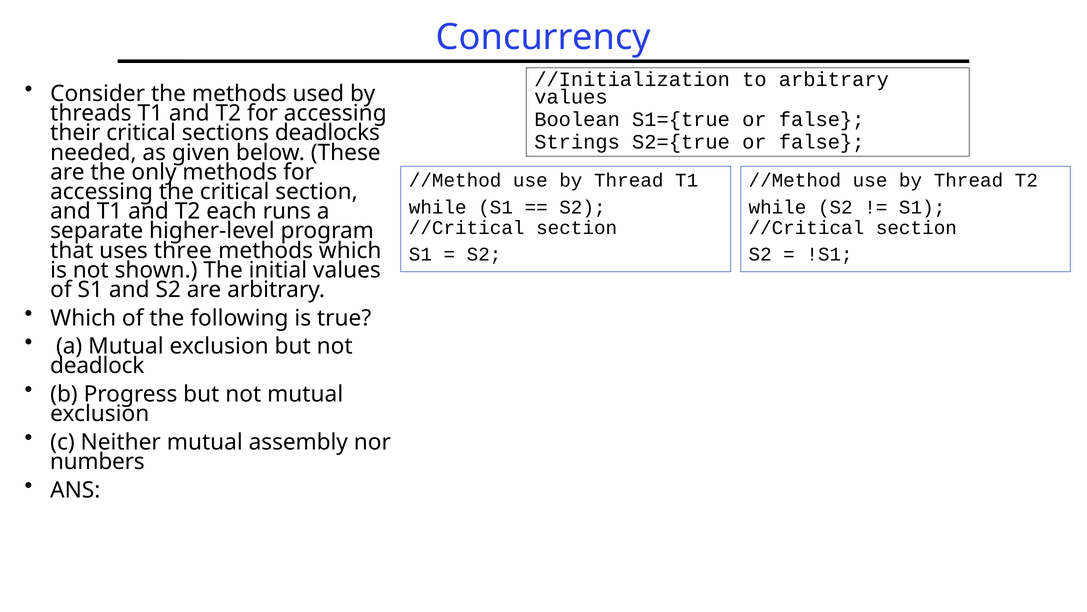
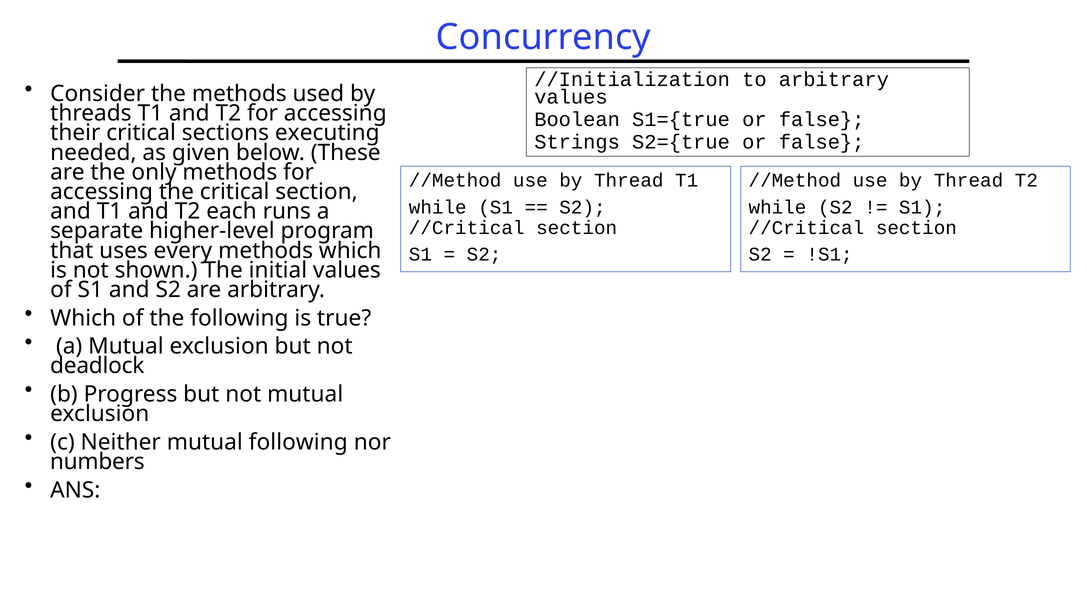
deadlocks: deadlocks -> executing
three: three -> every
mutual assembly: assembly -> following
